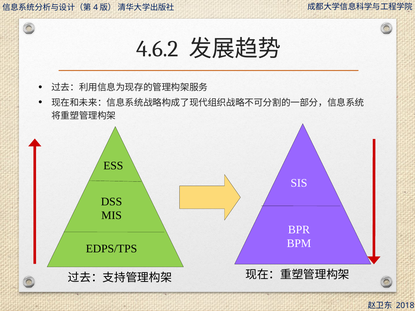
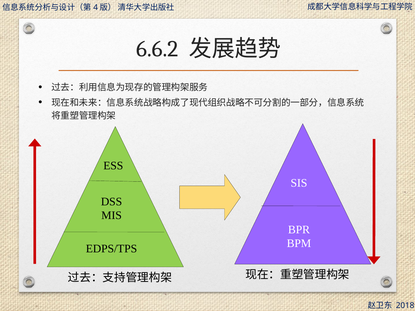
4.6.2: 4.6.2 -> 6.6.2
